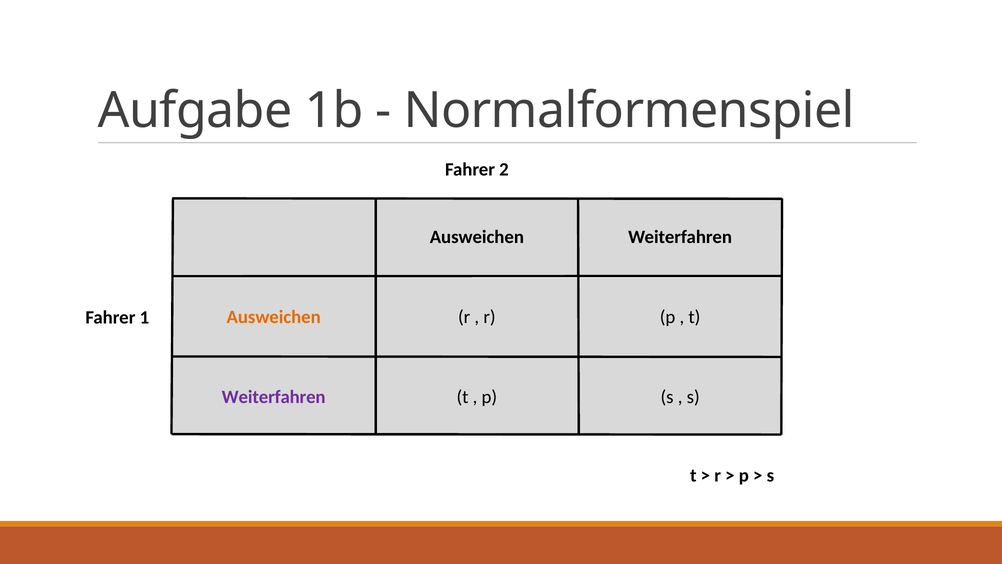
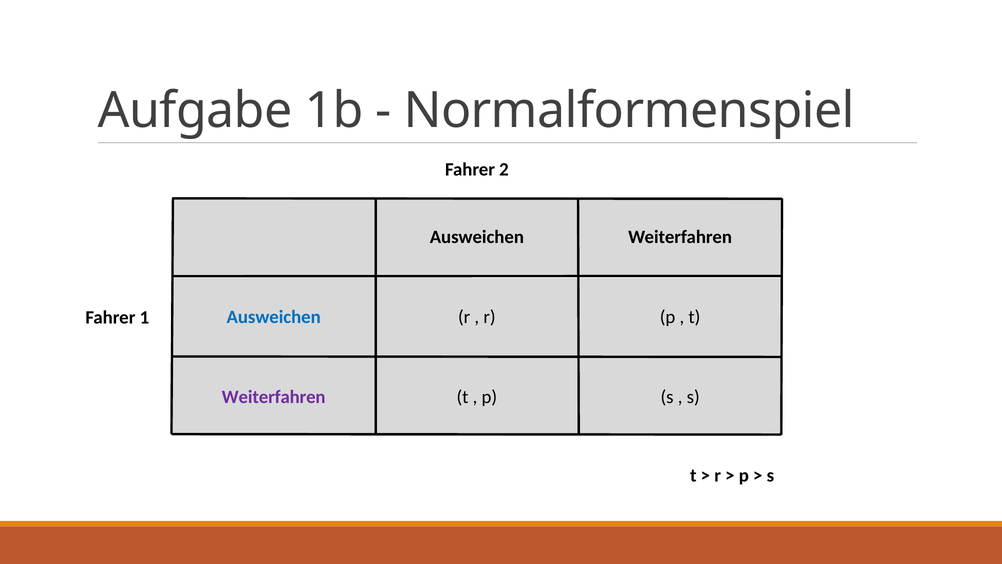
Ausweichen at (274, 317) colour: orange -> blue
